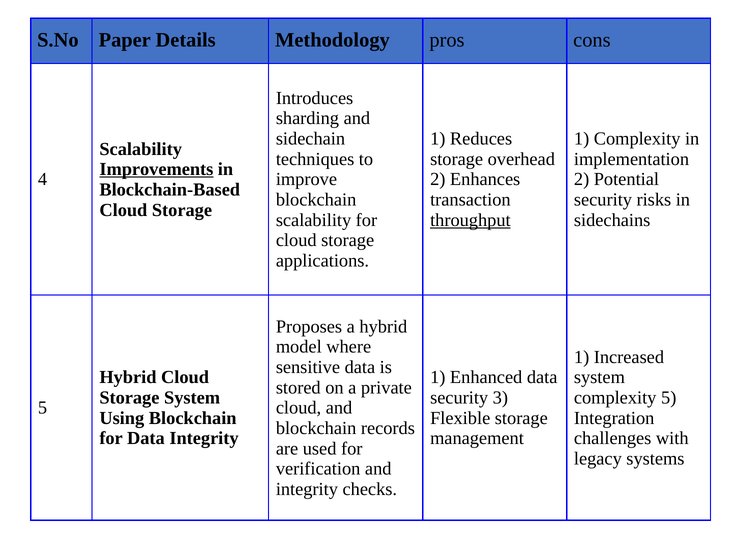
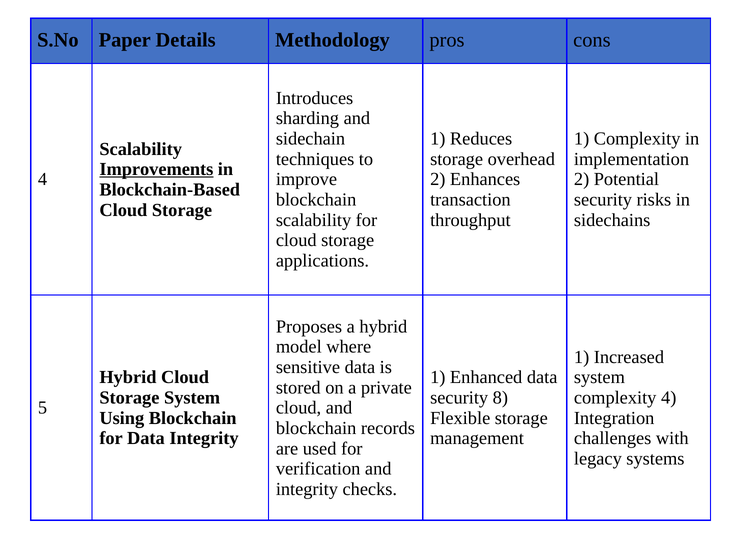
throughput underline: present -> none
3: 3 -> 8
complexity 5: 5 -> 4
